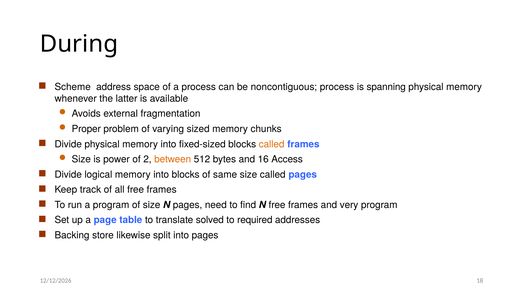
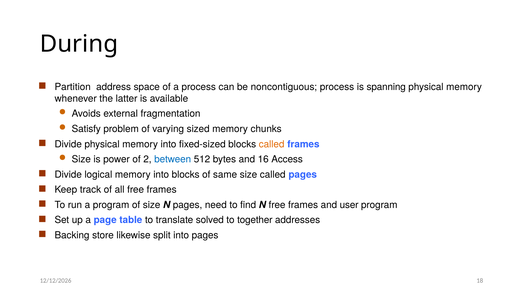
Scheme: Scheme -> Partition
Proper: Proper -> Satisfy
between colour: orange -> blue
very: very -> user
required: required -> together
